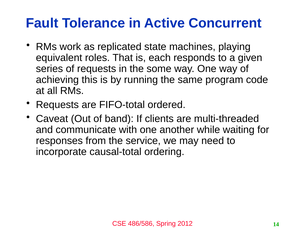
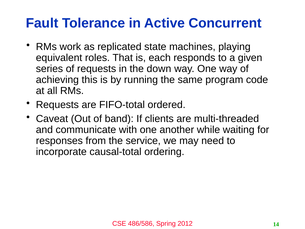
some: some -> down
